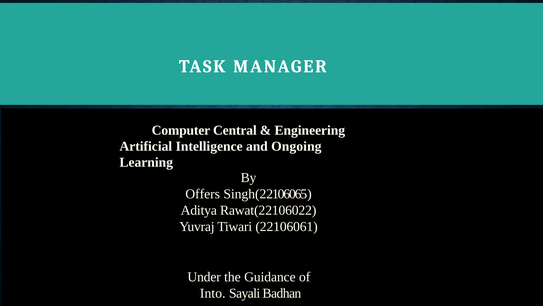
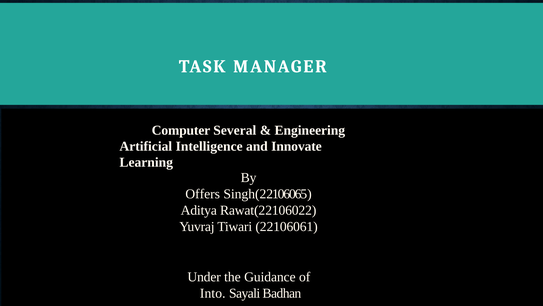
Central: Central -> Several
Ongoing: Ongoing -> Innovate
